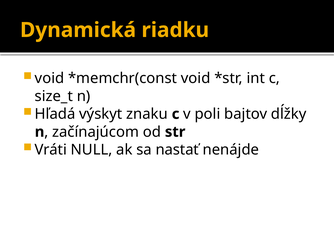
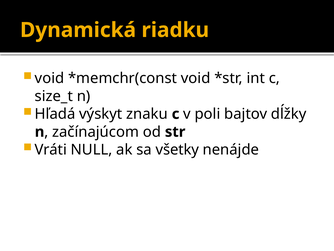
nastať: nastať -> všetky
